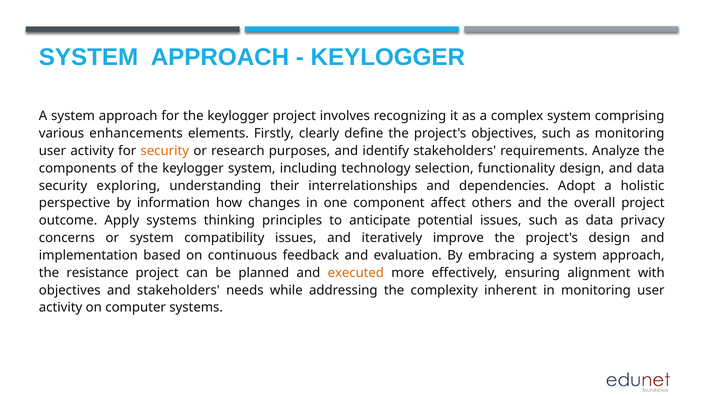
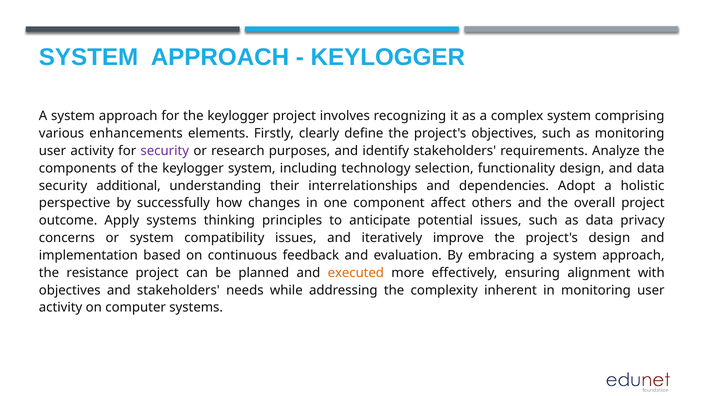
security at (165, 151) colour: orange -> purple
exploring: exploring -> additional
information: information -> successfully
